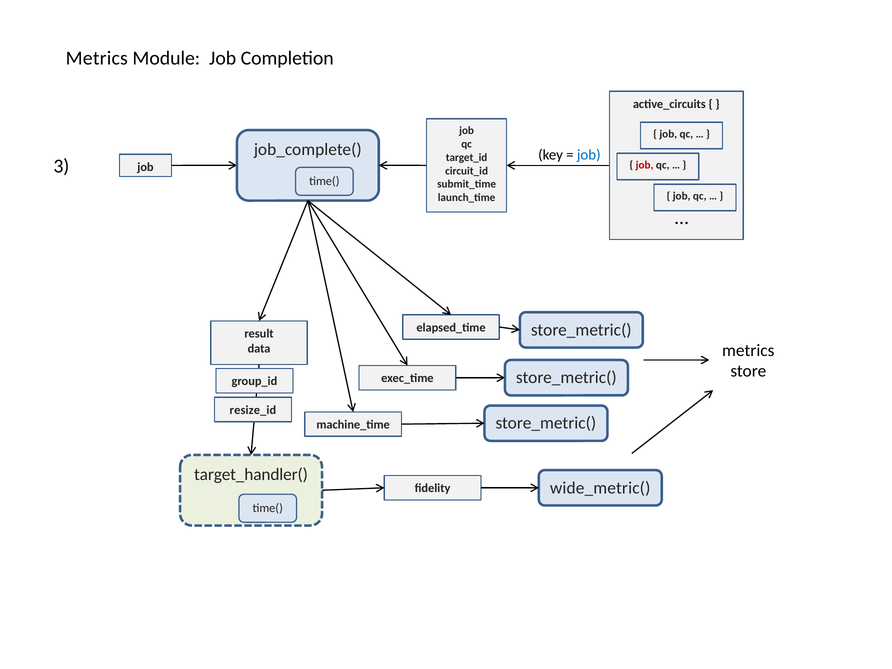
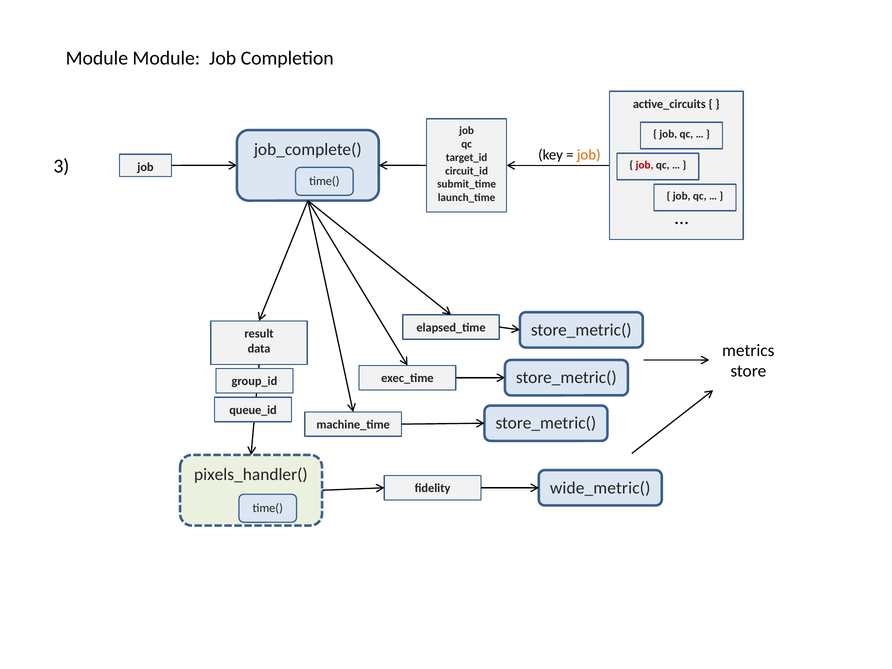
Metrics at (97, 58): Metrics -> Module
job at (589, 155) colour: blue -> orange
resize_id: resize_id -> queue_id
target_handler(: target_handler( -> pixels_handler(
